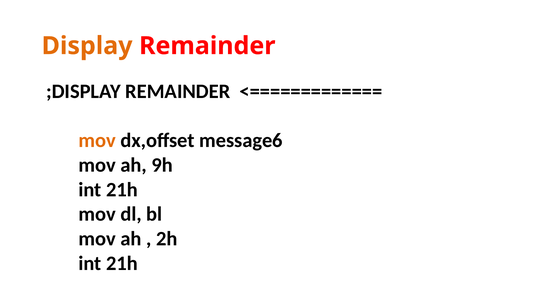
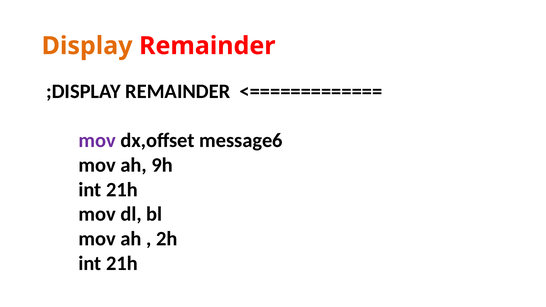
mov at (97, 141) colour: orange -> purple
